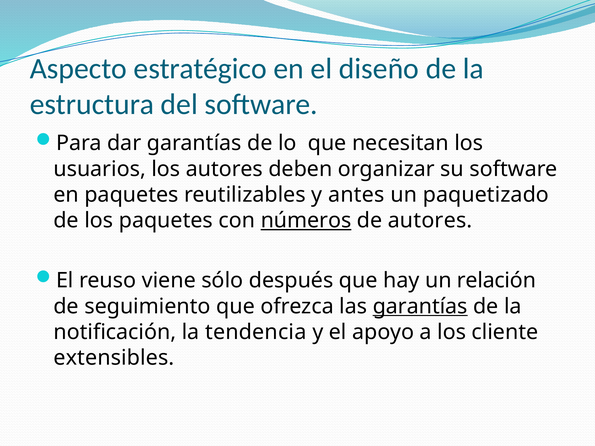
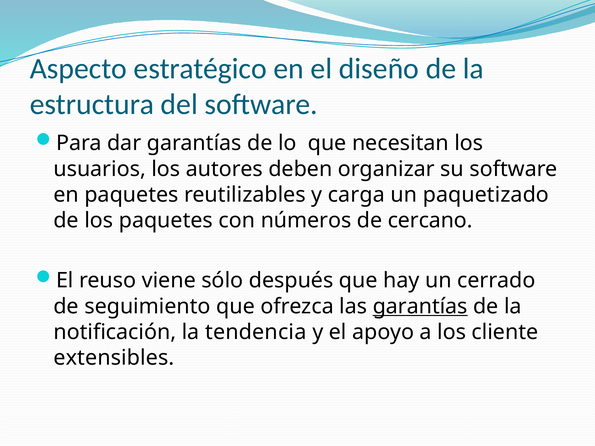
antes: antes -> carga
números underline: present -> none
de autores: autores -> cercano
relación: relación -> cerrado
